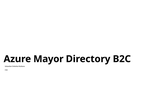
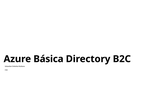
Mayor: Mayor -> Básica
